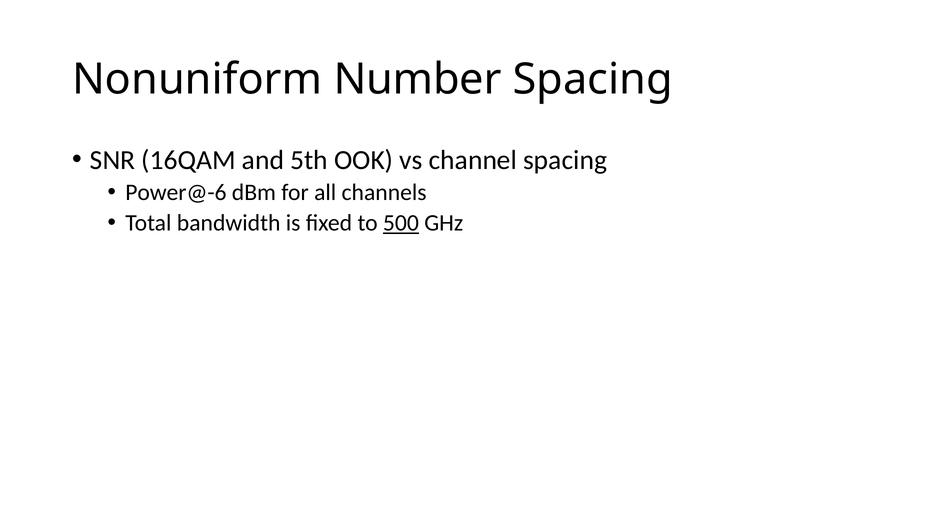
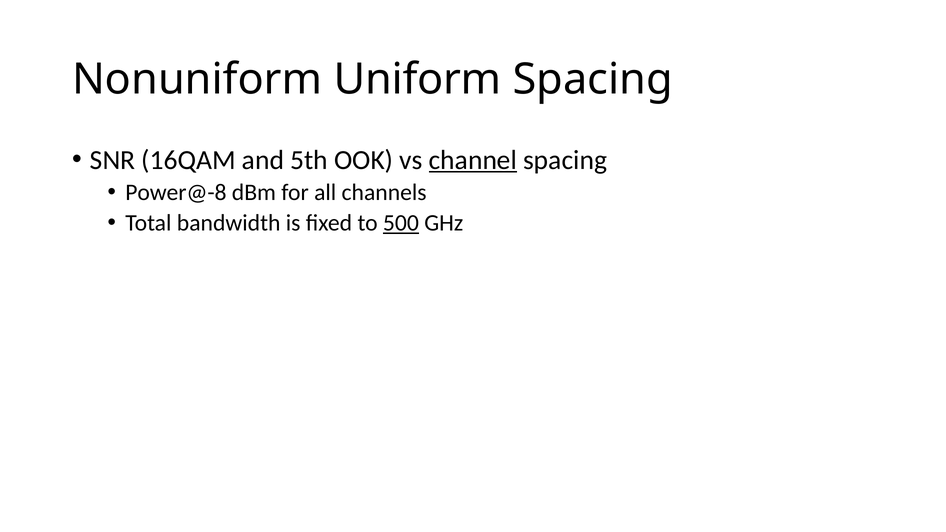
Number: Number -> Uniform
channel underline: none -> present
Power@-6: Power@-6 -> Power@-8
